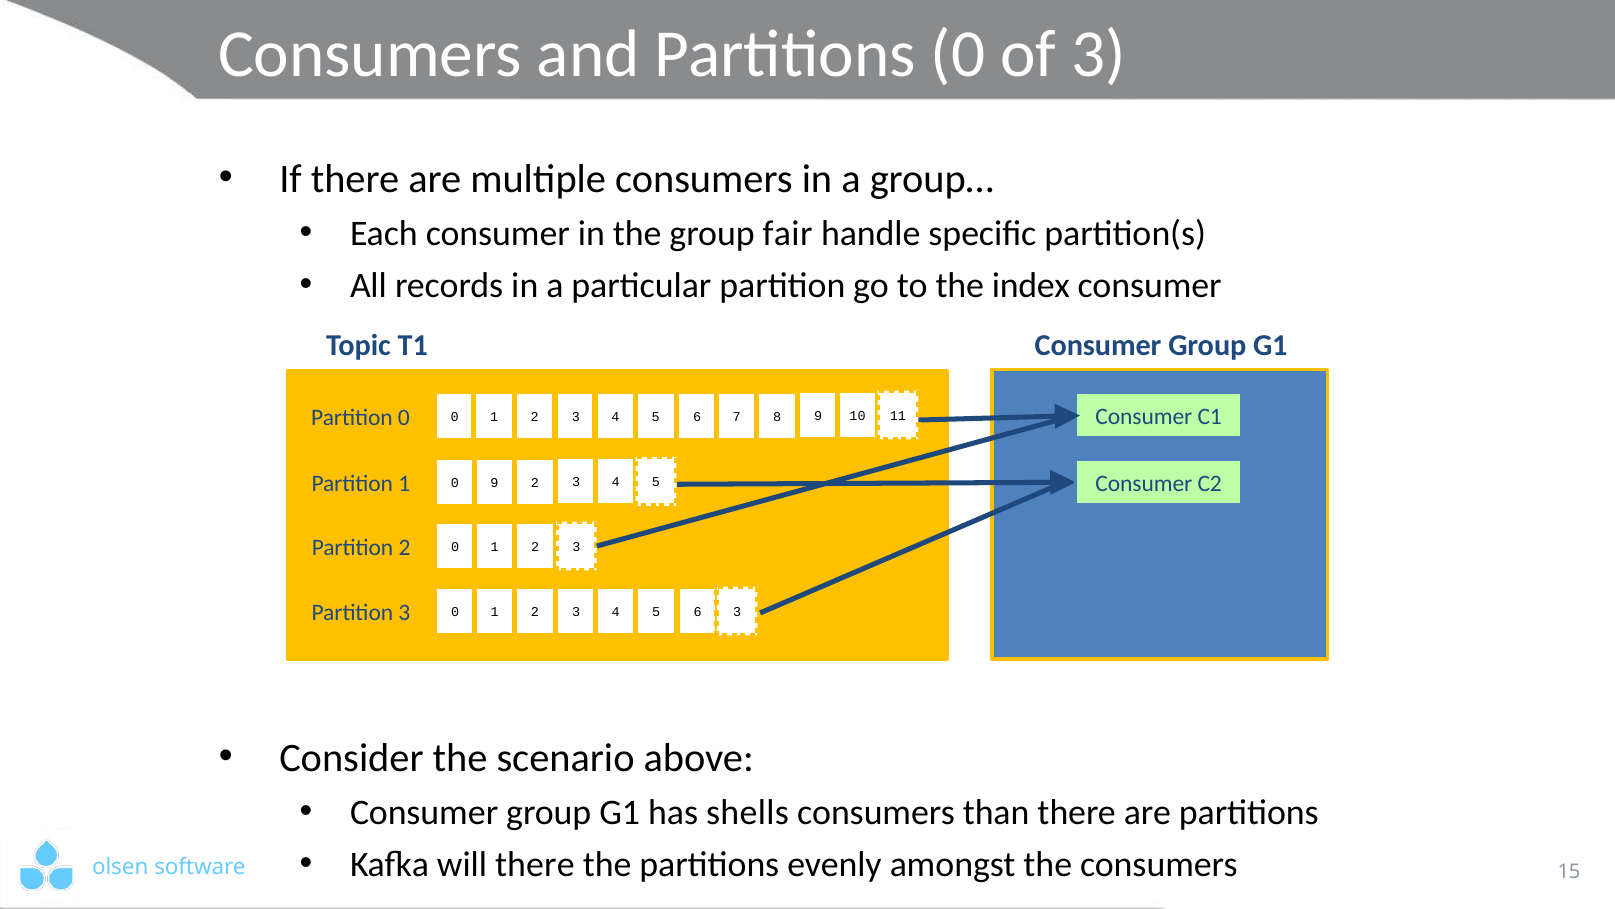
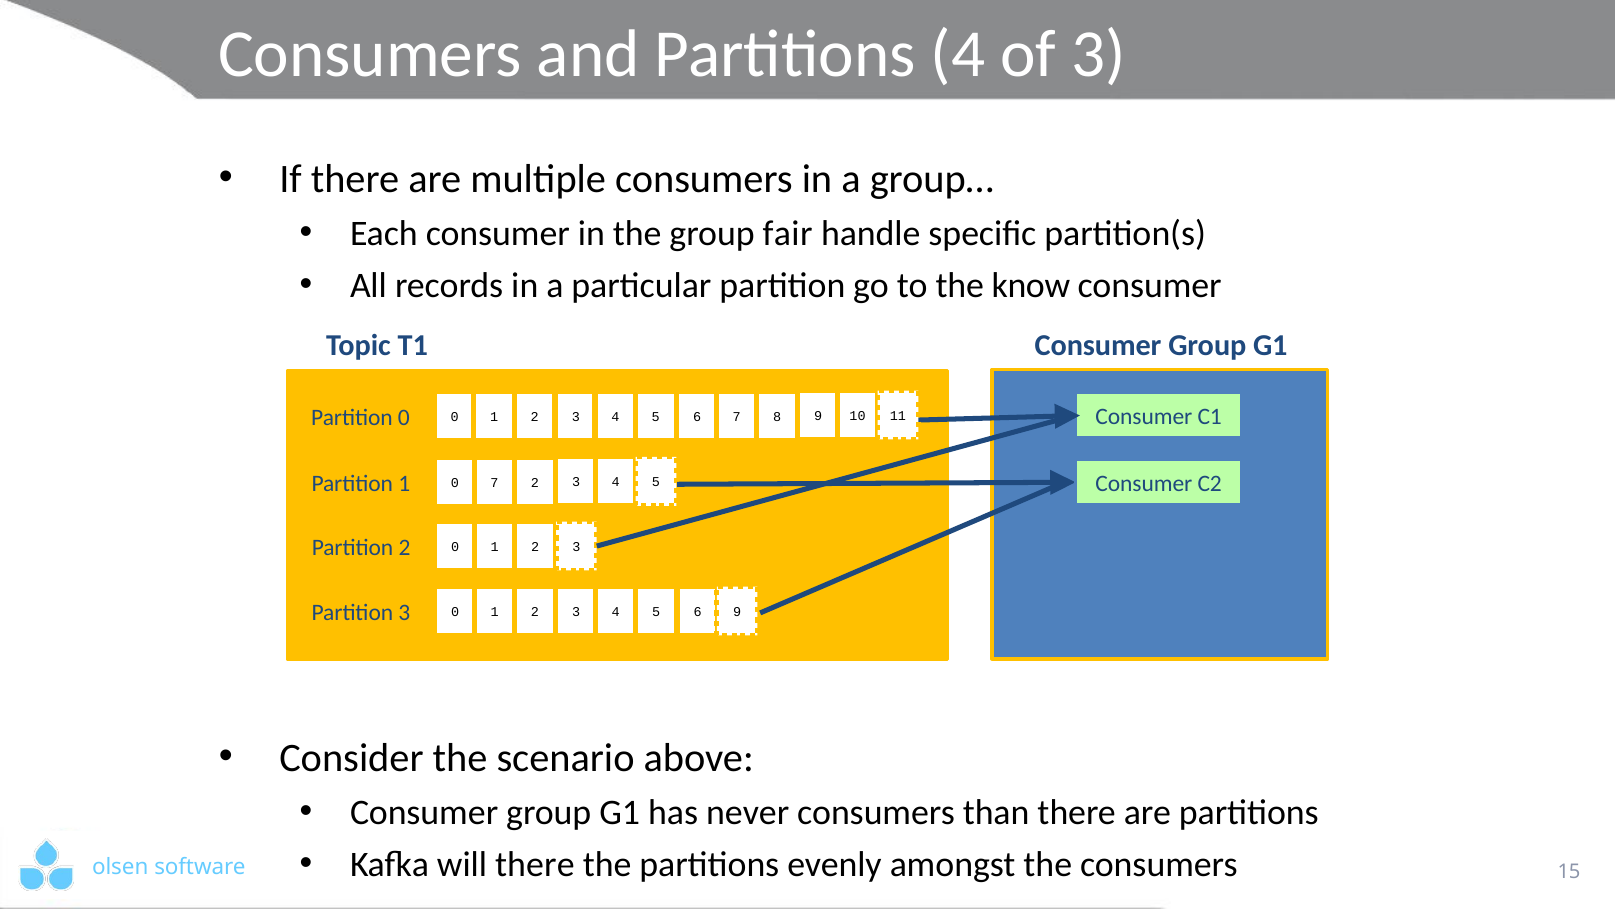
Partitions 0: 0 -> 4
index: index -> know
0 9: 9 -> 7
6 3: 3 -> 9
shells: shells -> never
